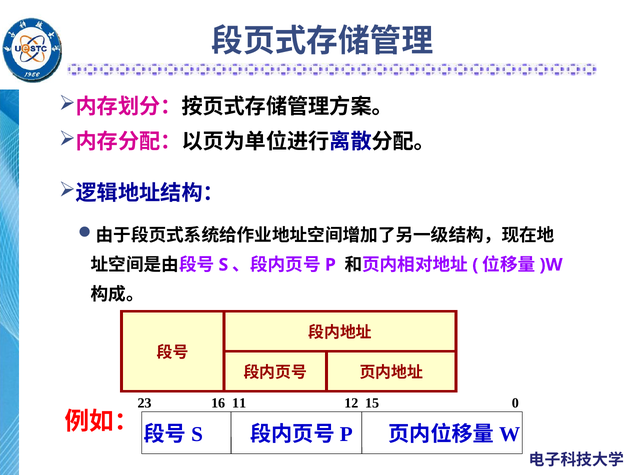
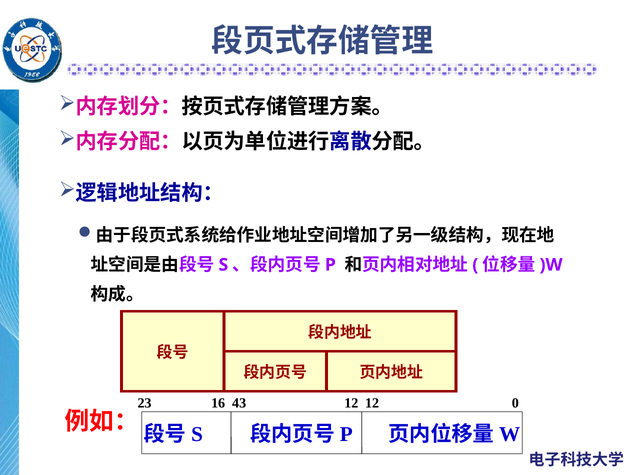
11: 11 -> 43
12 15: 15 -> 12
